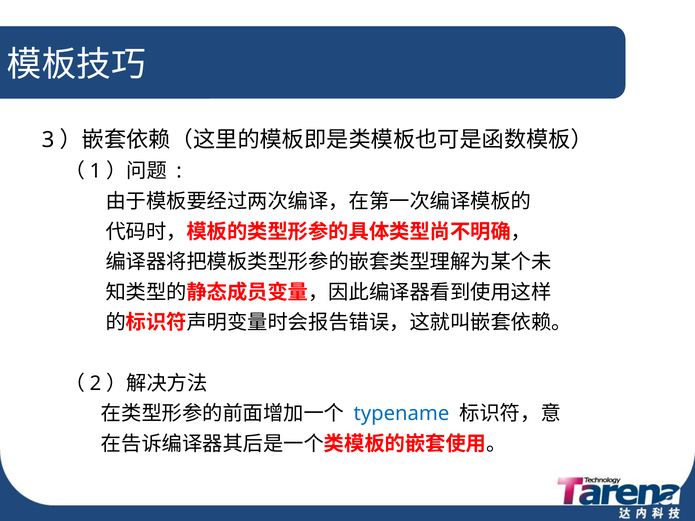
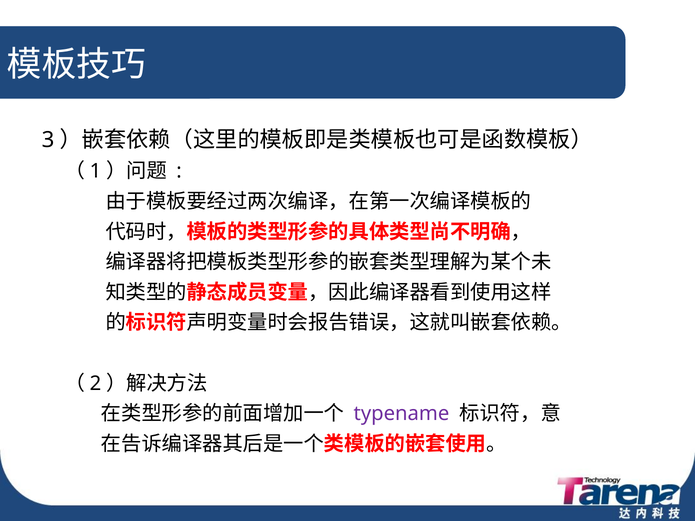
typename colour: blue -> purple
